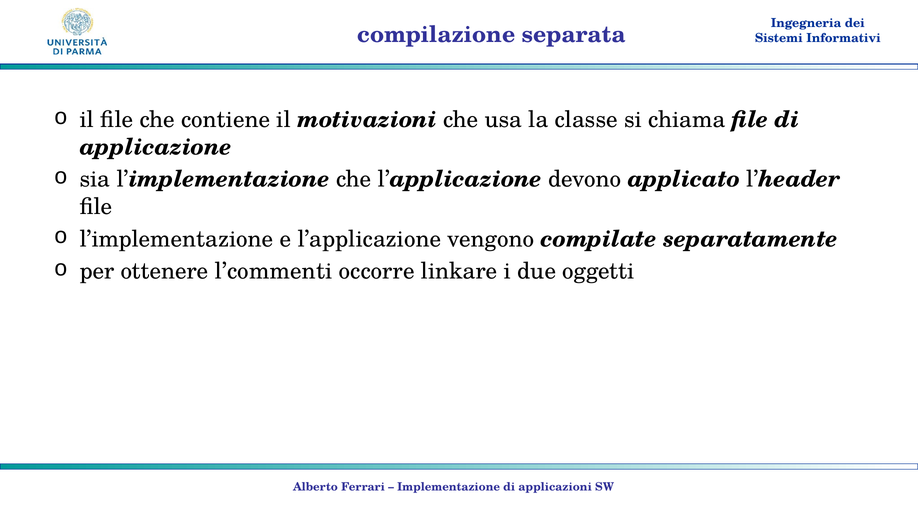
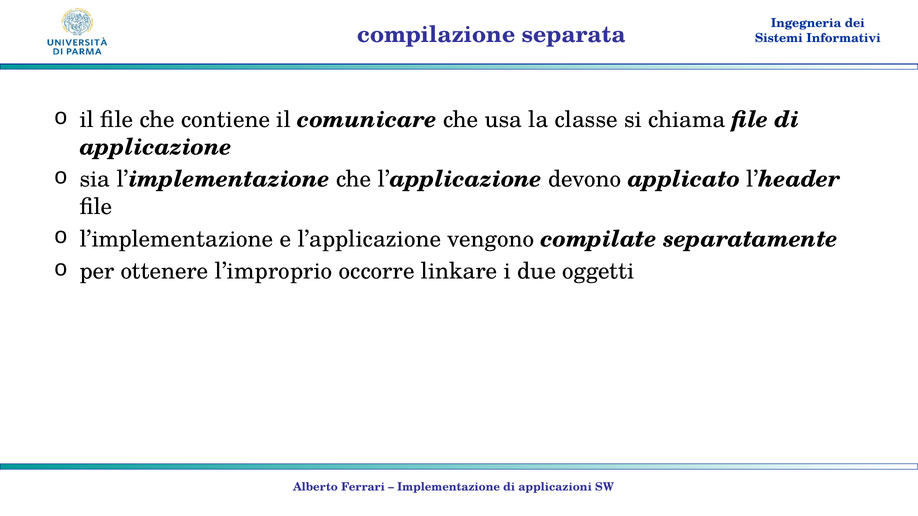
motivazioni: motivazioni -> comunicare
l’commenti: l’commenti -> l’improprio
